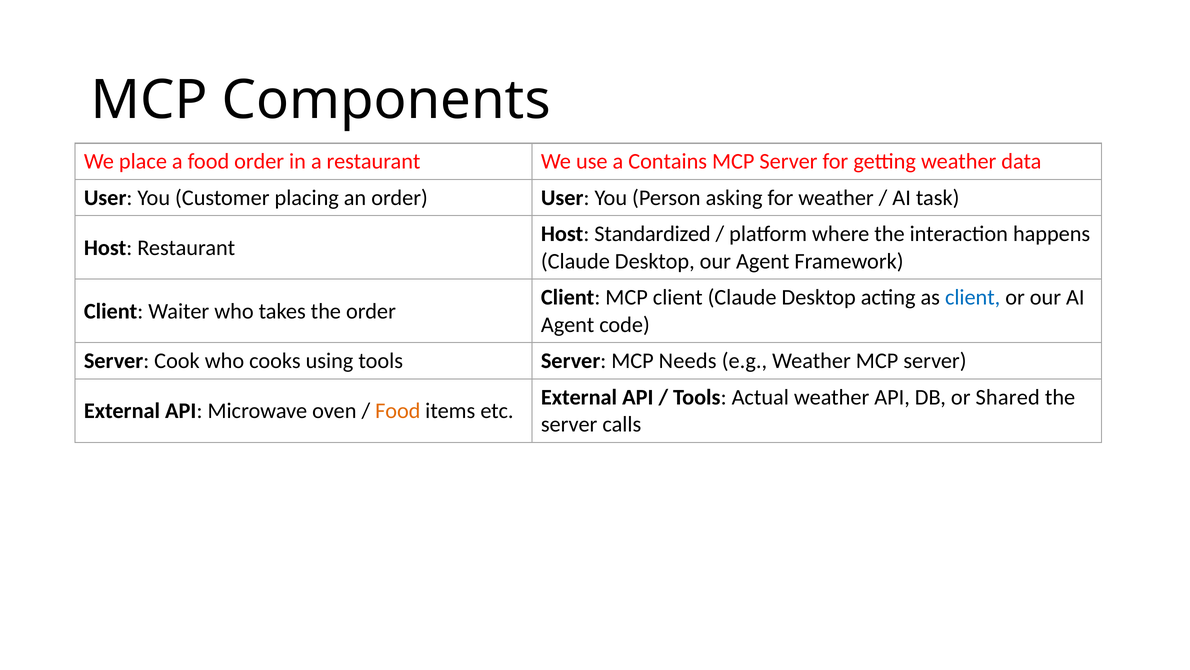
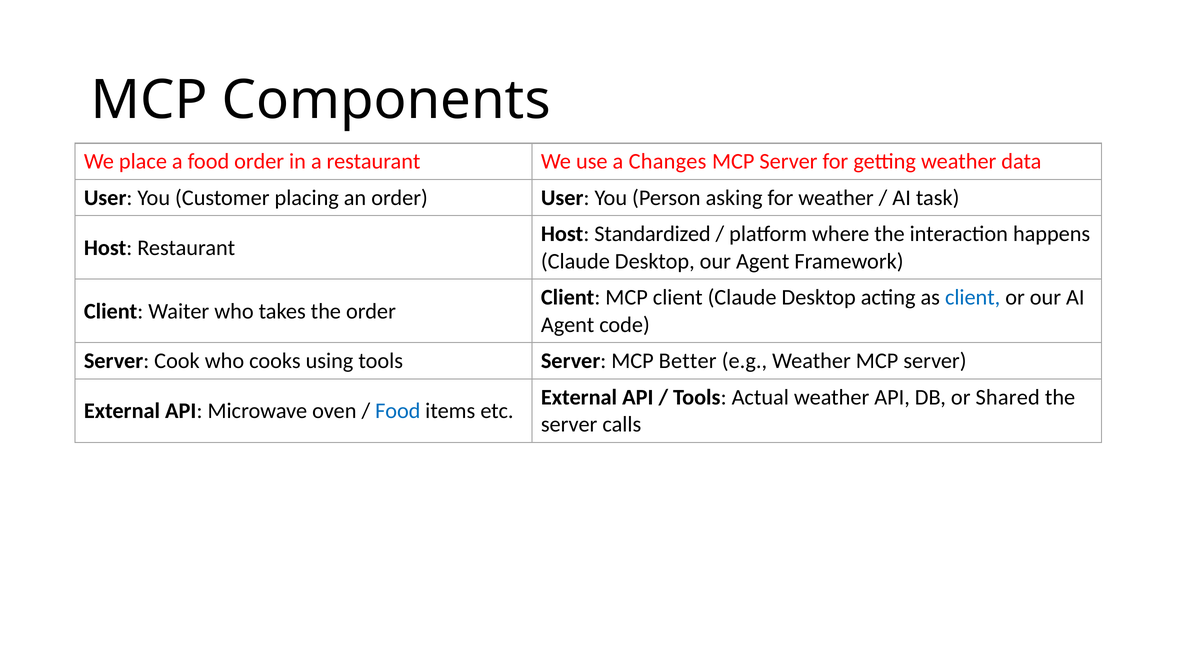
Contains: Contains -> Changes
Needs: Needs -> Better
Food at (398, 411) colour: orange -> blue
